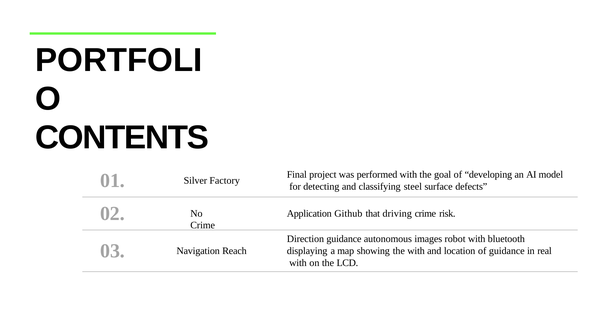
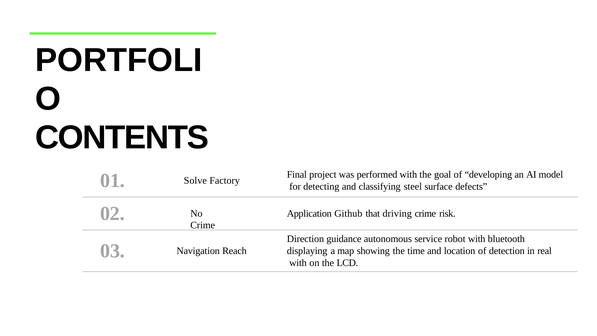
Silver: Silver -> Solve
images: images -> service
the with: with -> time
of guidance: guidance -> detection
